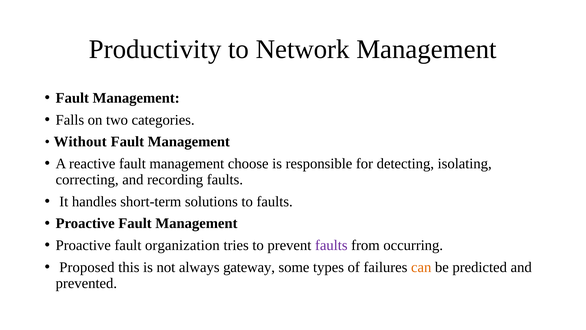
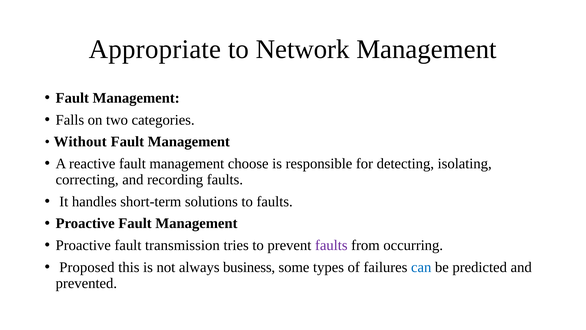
Productivity: Productivity -> Appropriate
organization: organization -> transmission
gateway: gateway -> business
can colour: orange -> blue
